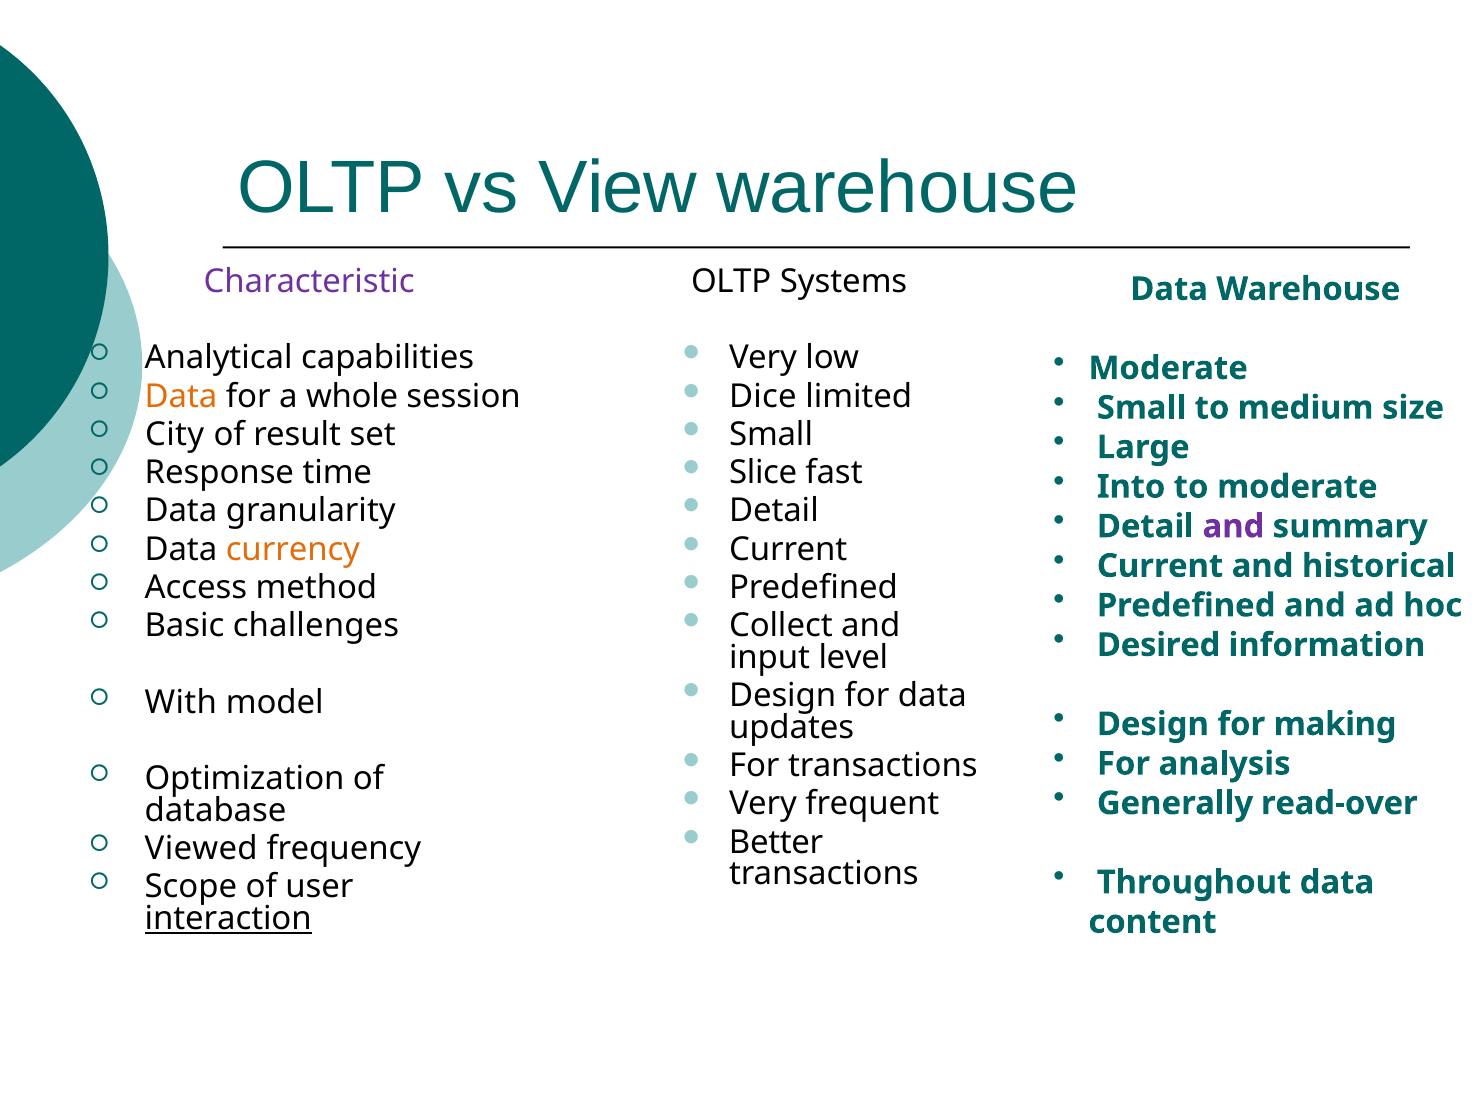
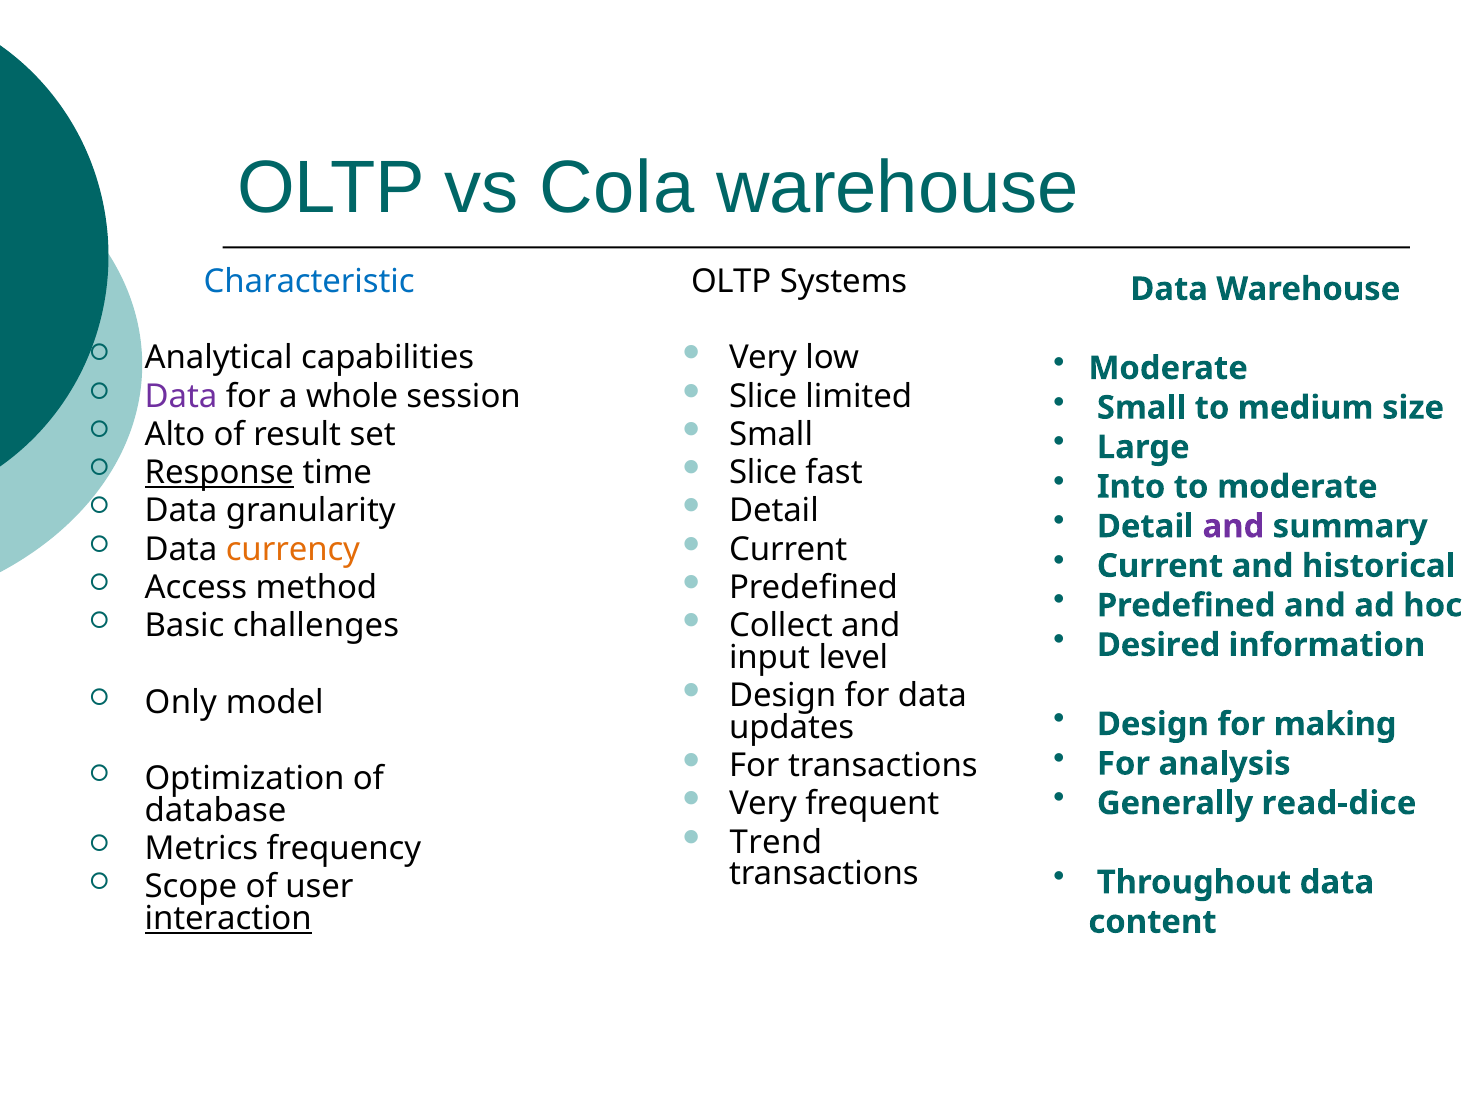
View: View -> Cola
Characteristic colour: purple -> blue
Data at (181, 396) colour: orange -> purple
Dice at (763, 396): Dice -> Slice
City: City -> Alto
Response underline: none -> present
With: With -> Only
read-over: read-over -> read-dice
Better: Better -> Trend
Viewed: Viewed -> Metrics
